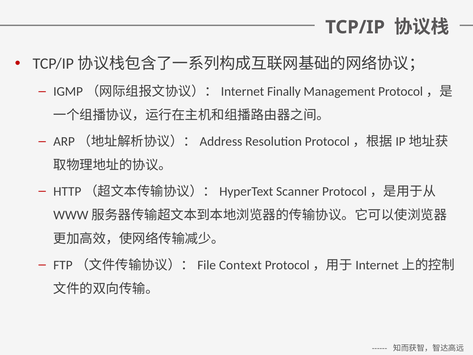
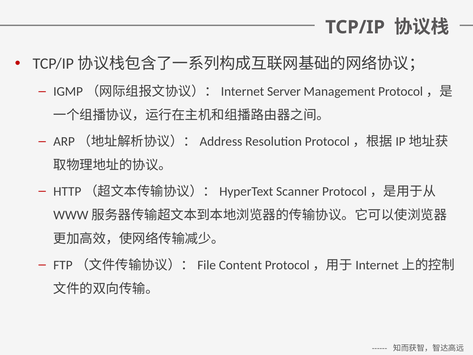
Finally: Finally -> Server
Context: Context -> Content
